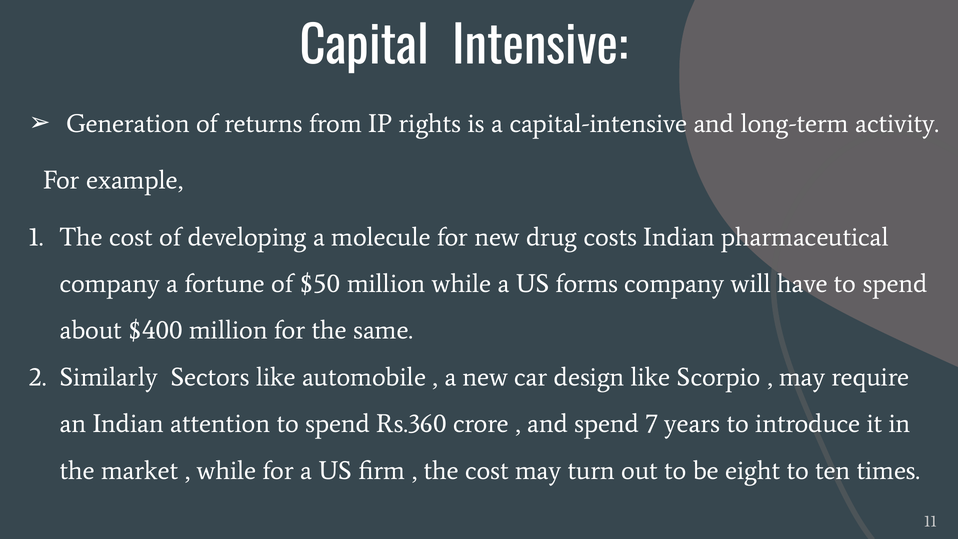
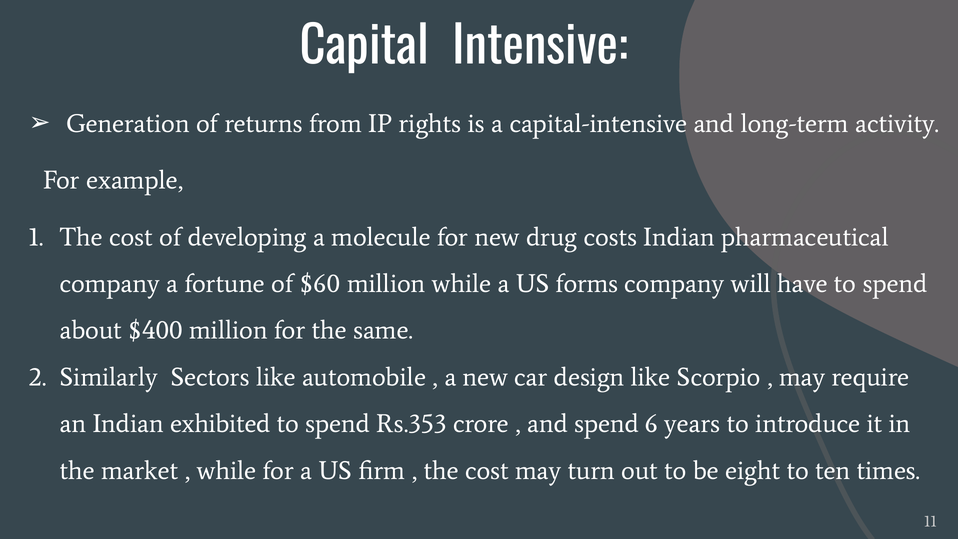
$50: $50 -> $60
attention: attention -> exhibited
Rs.360: Rs.360 -> Rs.353
7: 7 -> 6
